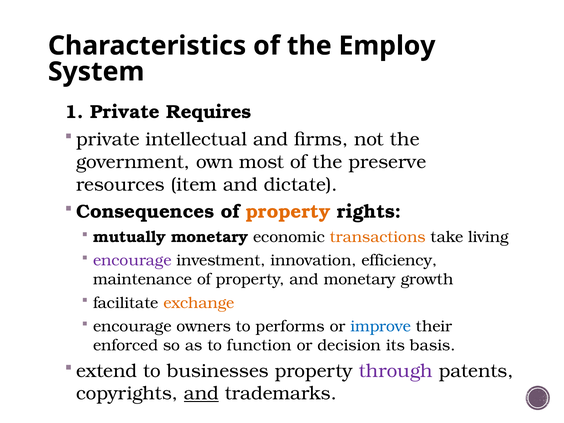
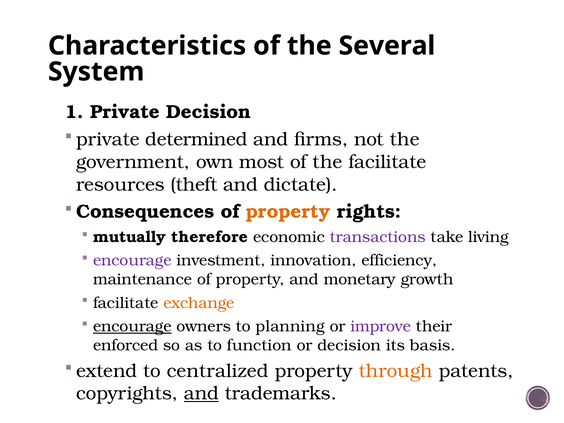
Employ: Employ -> Several
Private Requires: Requires -> Decision
intellectual: intellectual -> determined
the preserve: preserve -> facilitate
item: item -> theft
mutually monetary: monetary -> therefore
transactions colour: orange -> purple
encourage at (132, 326) underline: none -> present
performs: performs -> planning
improve colour: blue -> purple
businesses: businesses -> centralized
through colour: purple -> orange
